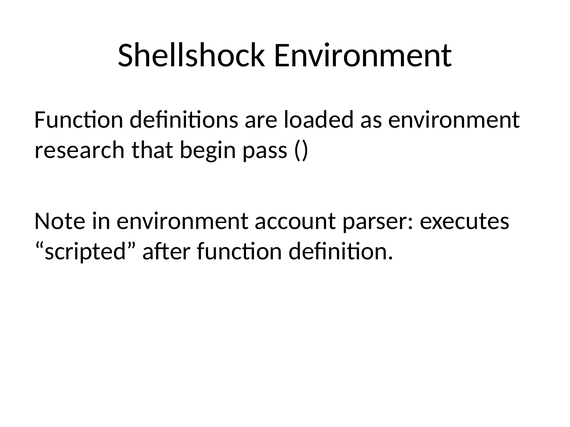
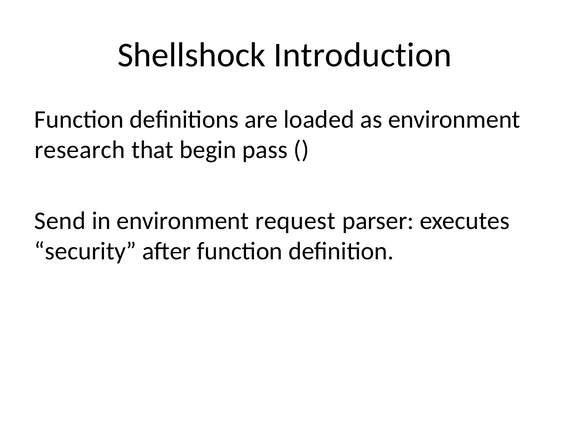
Shellshock Environment: Environment -> Introduction
Note: Note -> Send
account: account -> request
scripted: scripted -> security
